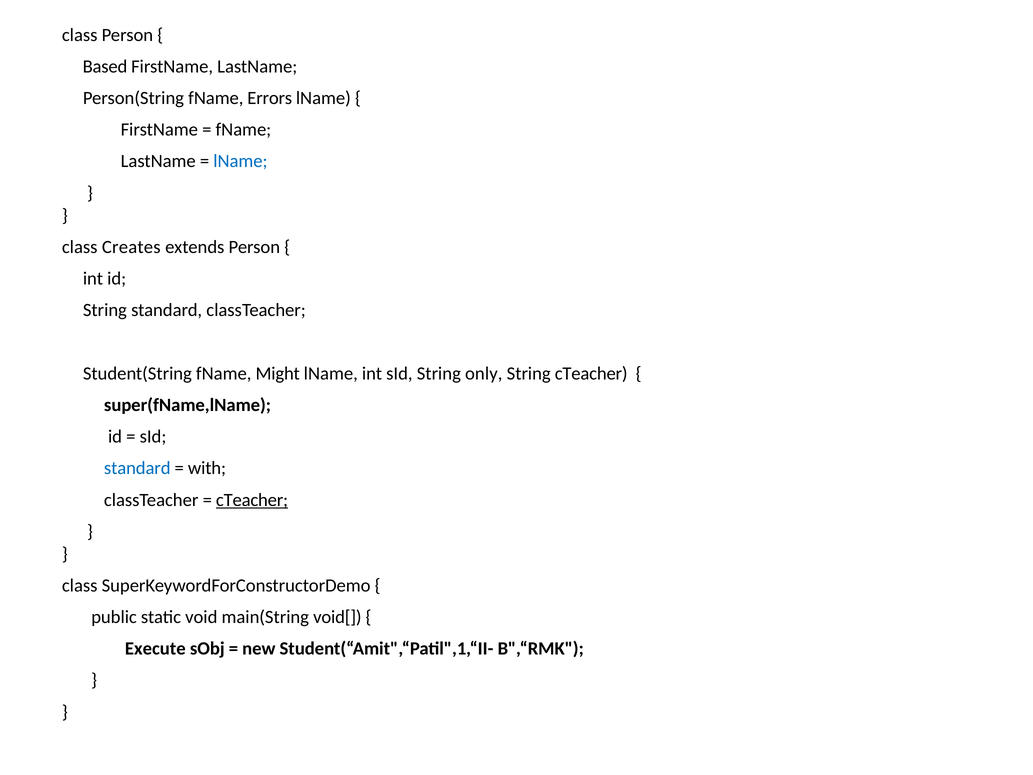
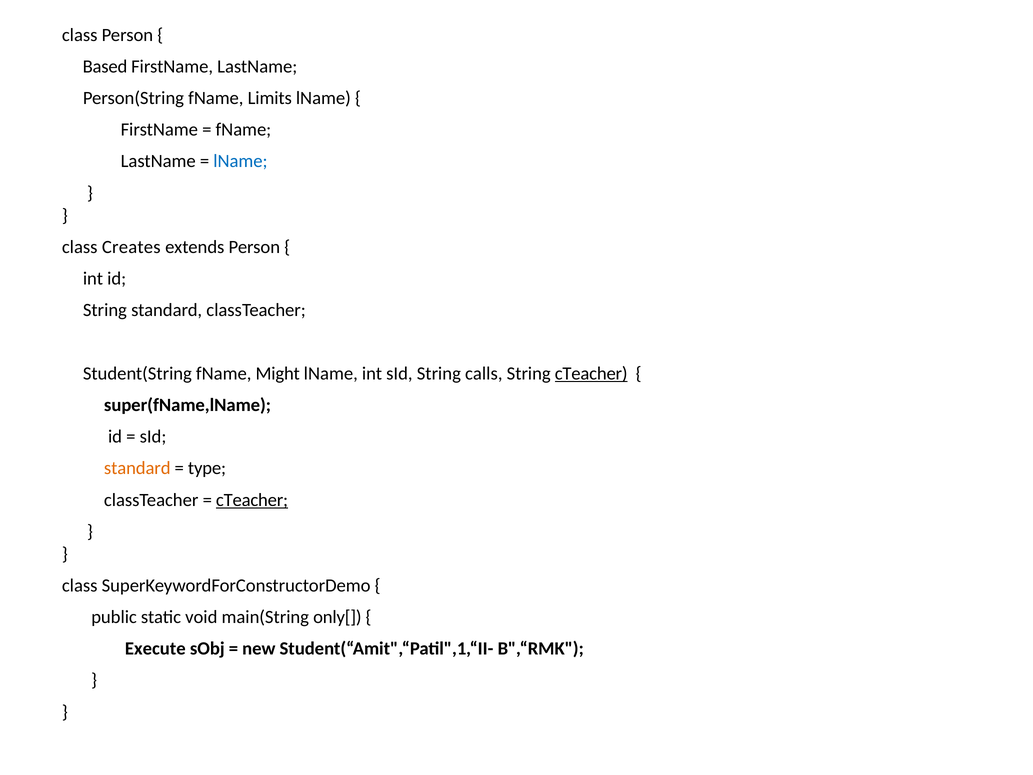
Errors: Errors -> Limits
only: only -> calls
cTeacher at (591, 373) underline: none -> present
standard at (137, 468) colour: blue -> orange
with: with -> type
void[: void[ -> only[
